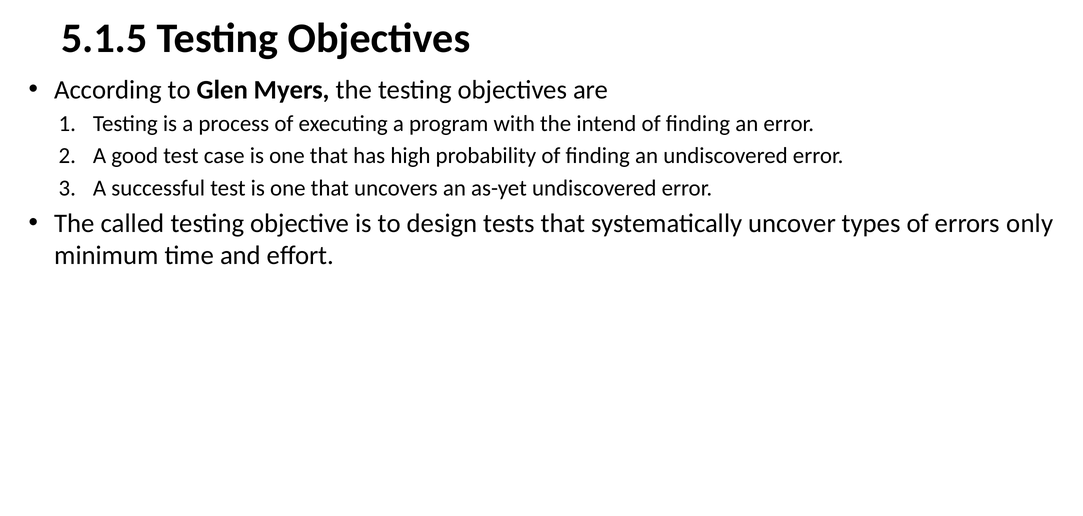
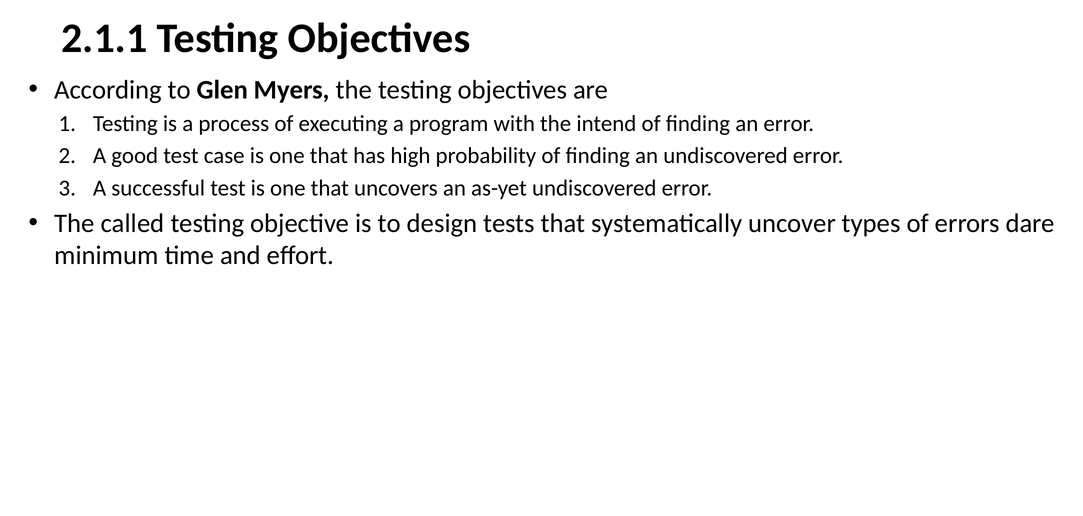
5.1.5: 5.1.5 -> 2.1.1
only: only -> dare
